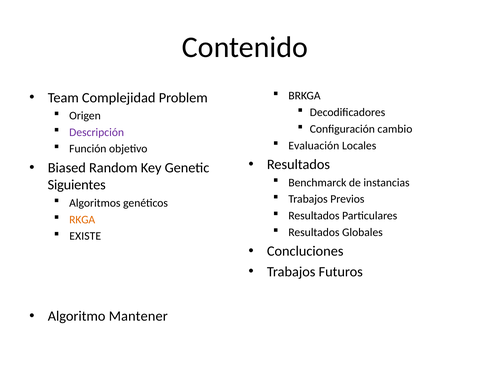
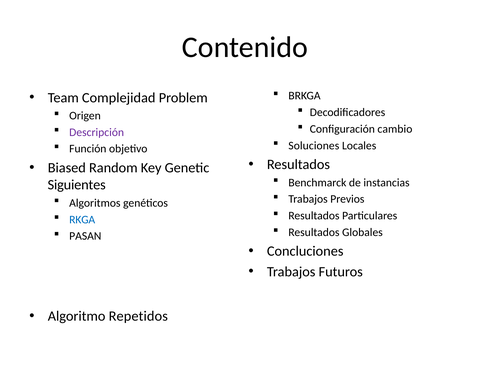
Evaluación: Evaluación -> Soluciones
RKGA colour: orange -> blue
EXISTE: EXISTE -> PASAN
Mantener: Mantener -> Repetidos
